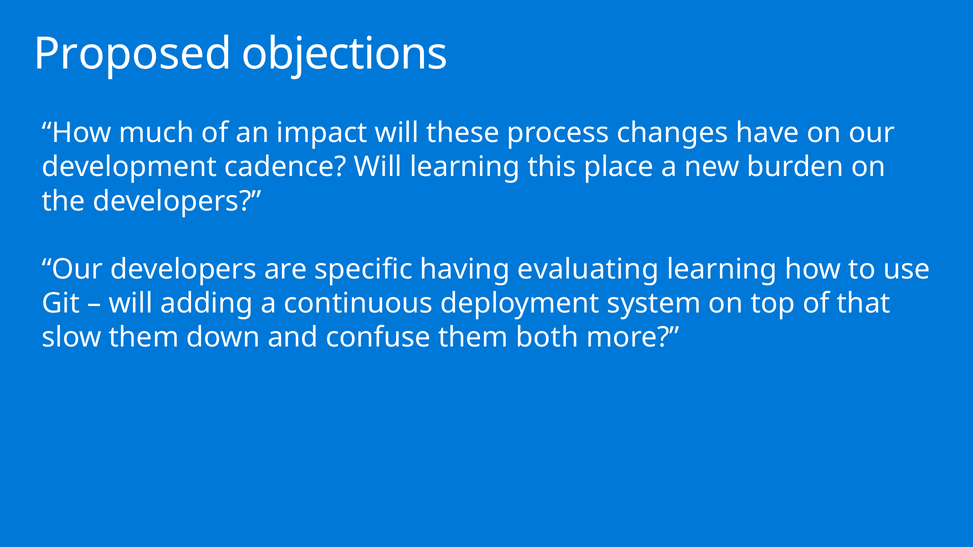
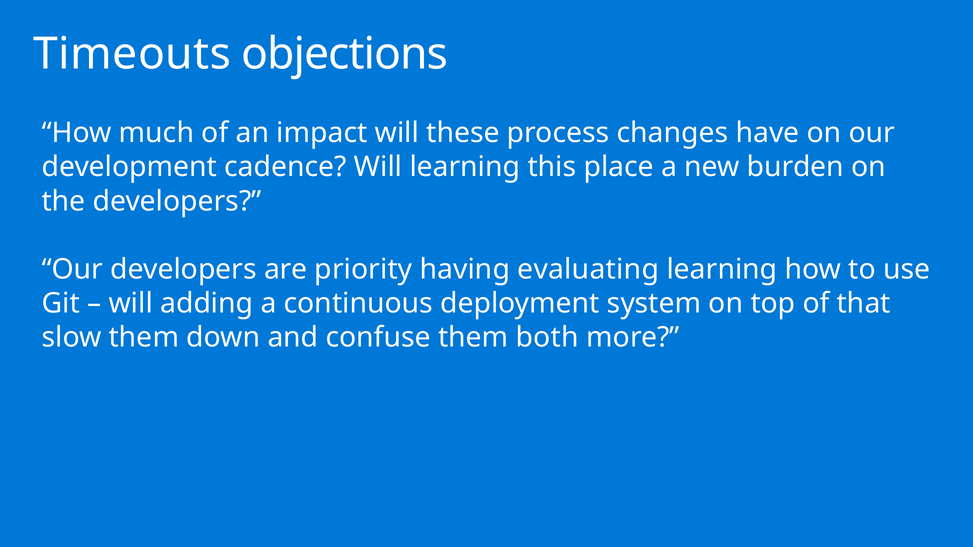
Proposed: Proposed -> Timeouts
specific: specific -> priority
